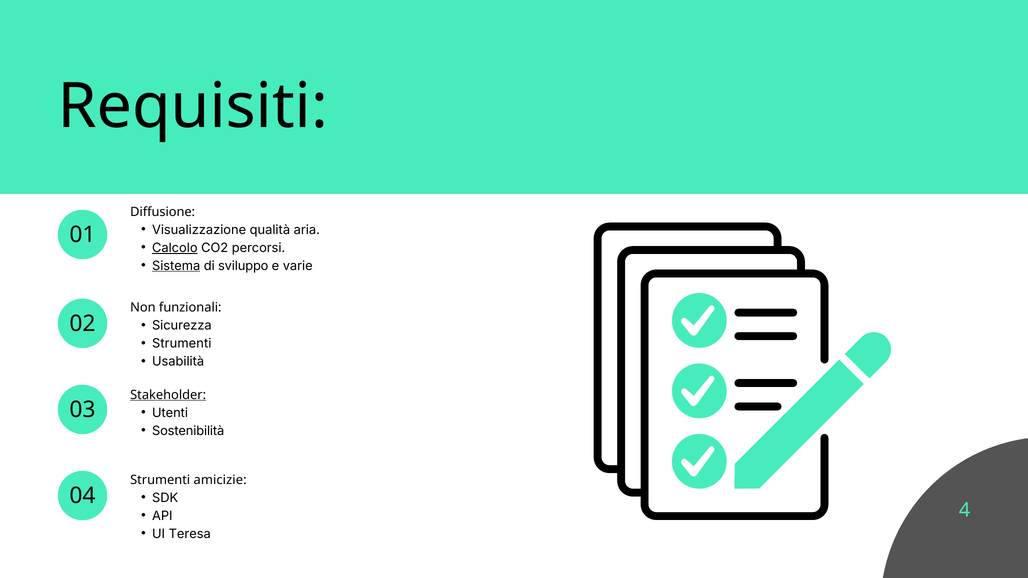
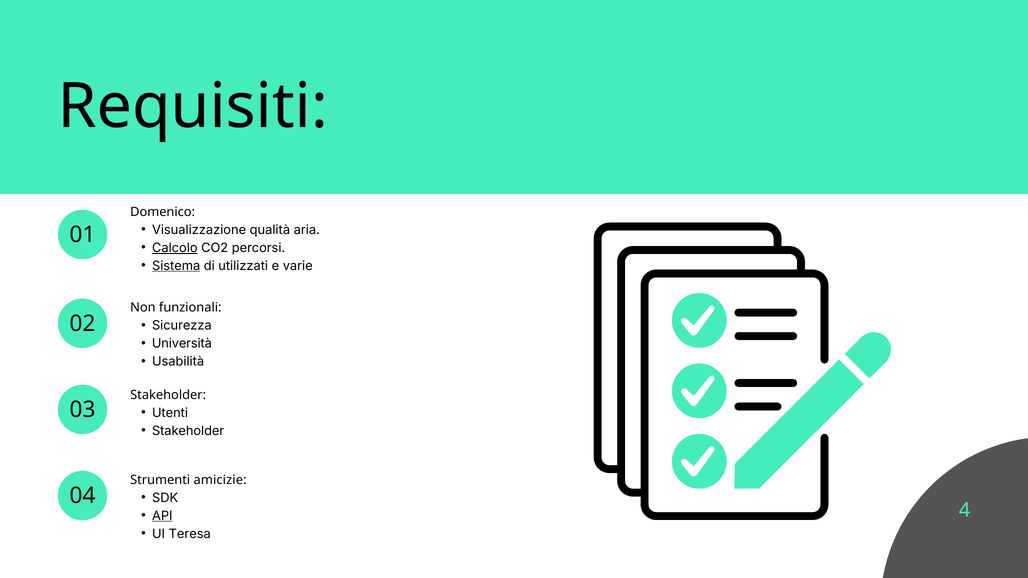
Diffusione: Diffusione -> Domenico
sviluppo: sviluppo -> utilizzati
Strumenti at (182, 344): Strumenti -> Università
Stakeholder at (168, 395) underline: present -> none
Sostenibilità at (188, 431): Sostenibilità -> Stakeholder
API underline: none -> present
